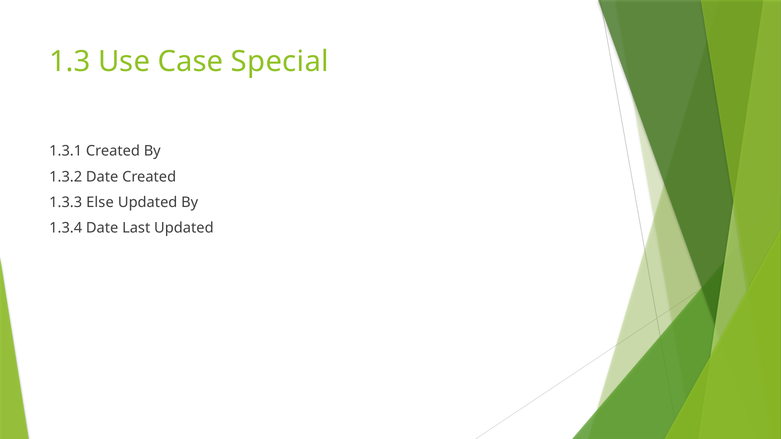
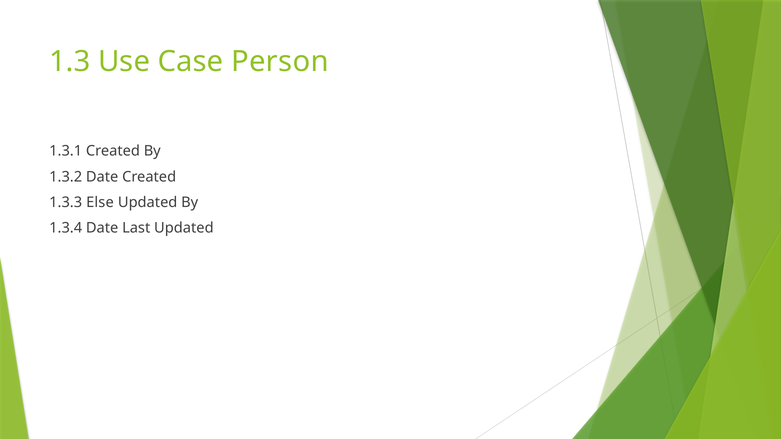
Special: Special -> Person
